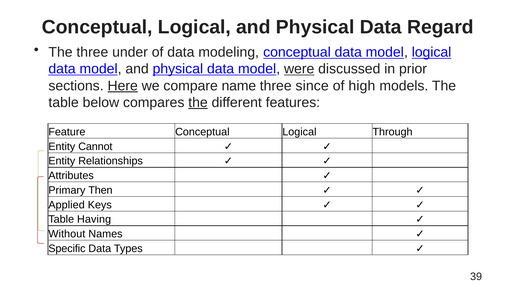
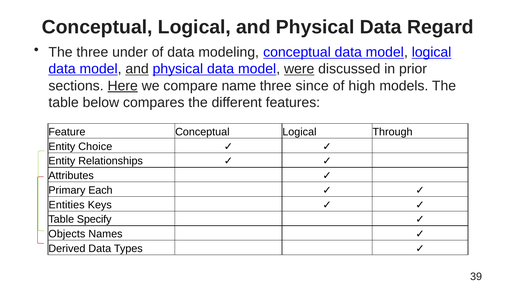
and at (137, 69) underline: none -> present
the at (198, 103) underline: present -> none
Cannot: Cannot -> Choice
Then: Then -> Each
Applied: Applied -> Entities
Having: Having -> Specify
Without: Without -> Objects
Specific: Specific -> Derived
